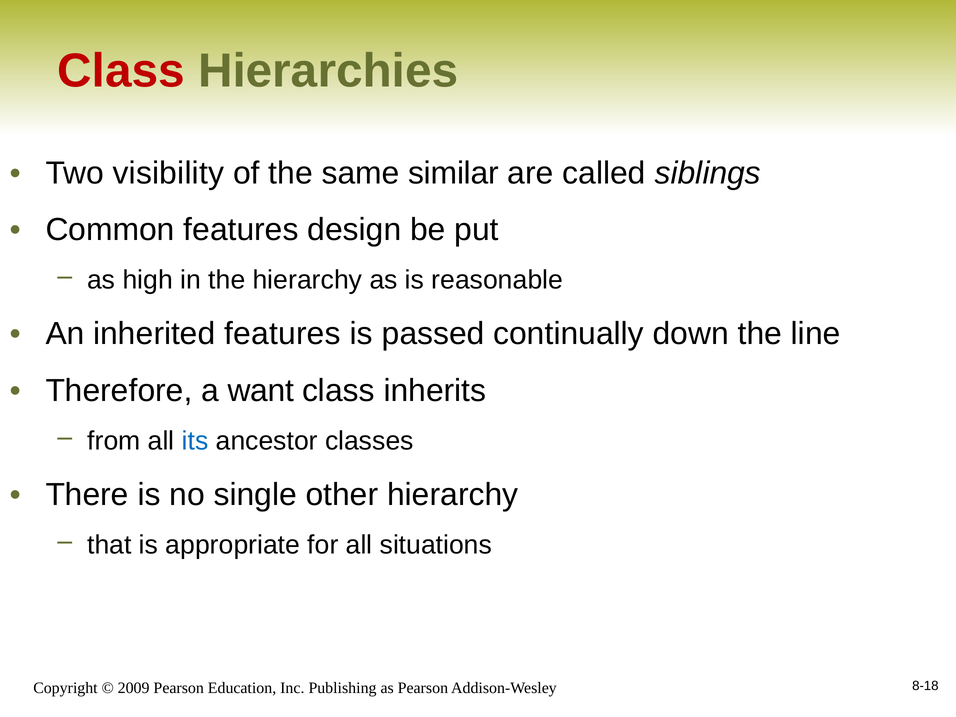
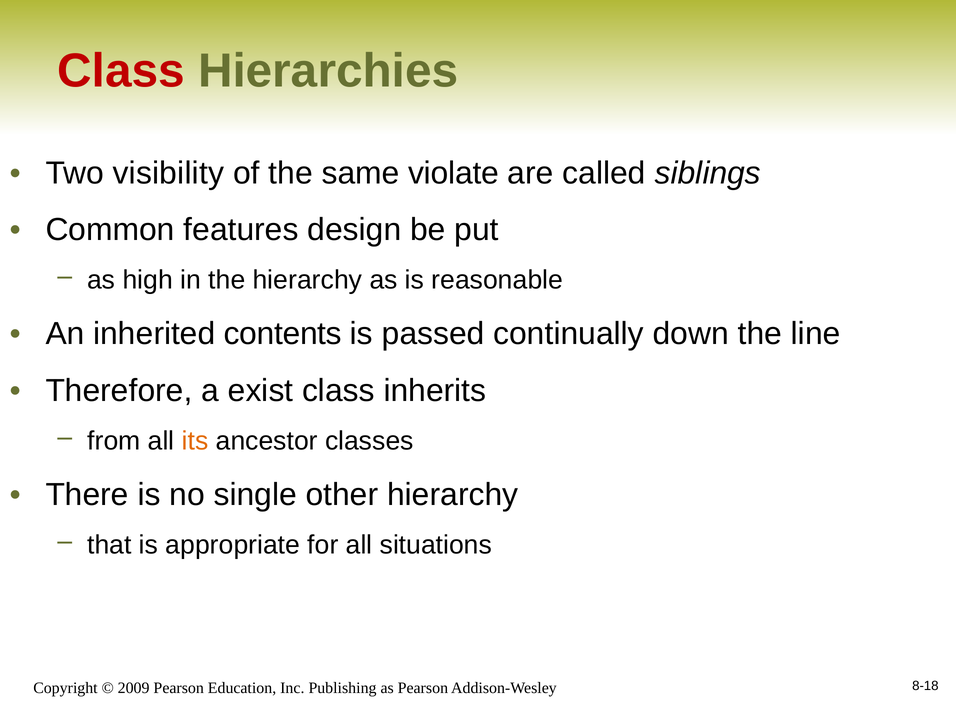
similar: similar -> violate
inherited features: features -> contents
want: want -> exist
its colour: blue -> orange
